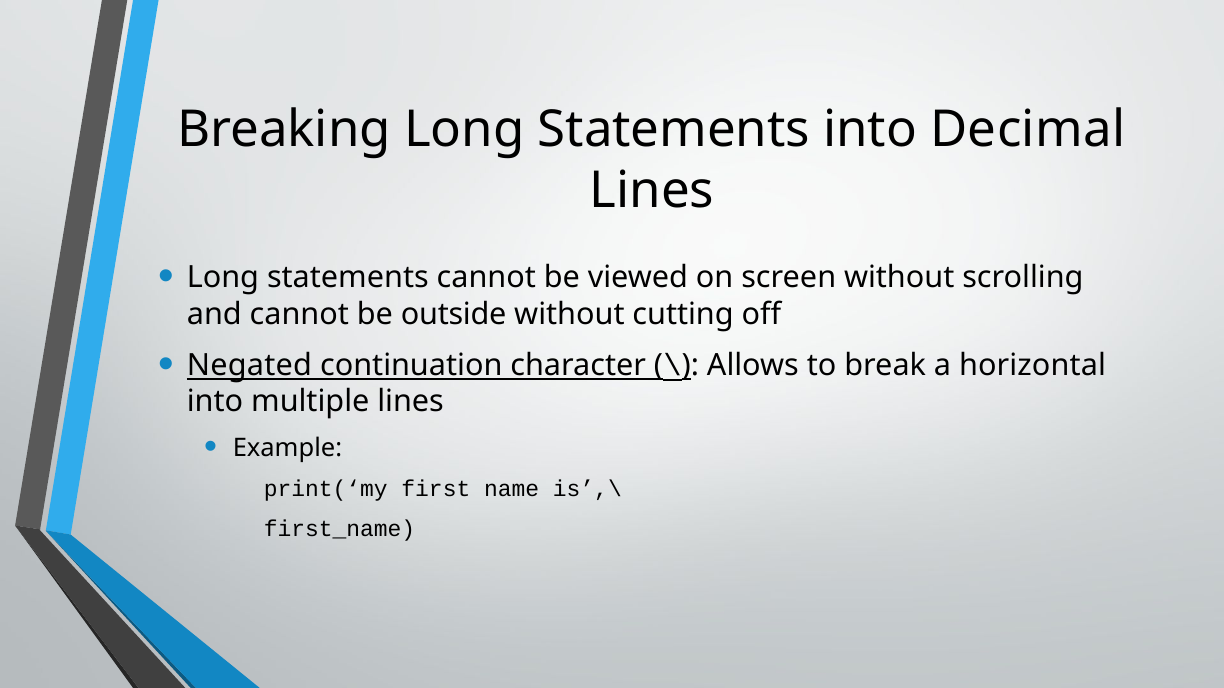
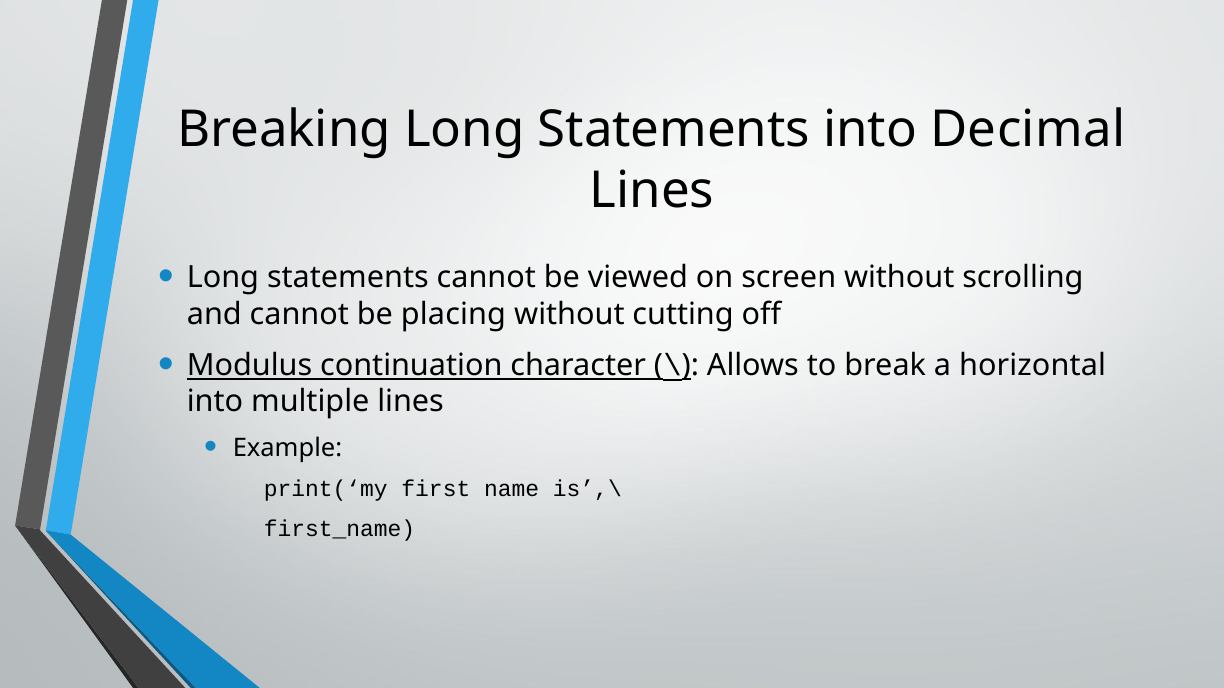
outside: outside -> placing
Negated: Negated -> Modulus
